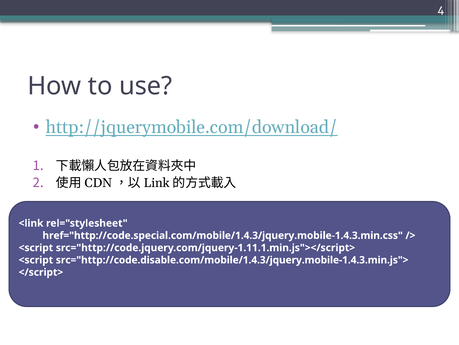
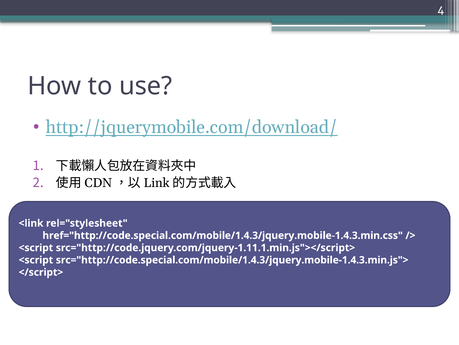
src="http://code.disable.com/mobile/1.4.3/jquery.mobile-1.4.3.min.js">: src="http://code.disable.com/mobile/1.4.3/jquery.mobile-1.4.3.min.js"> -> src="http://code.special.com/mobile/1.4.3/jquery.mobile-1.4.3.min.js">
